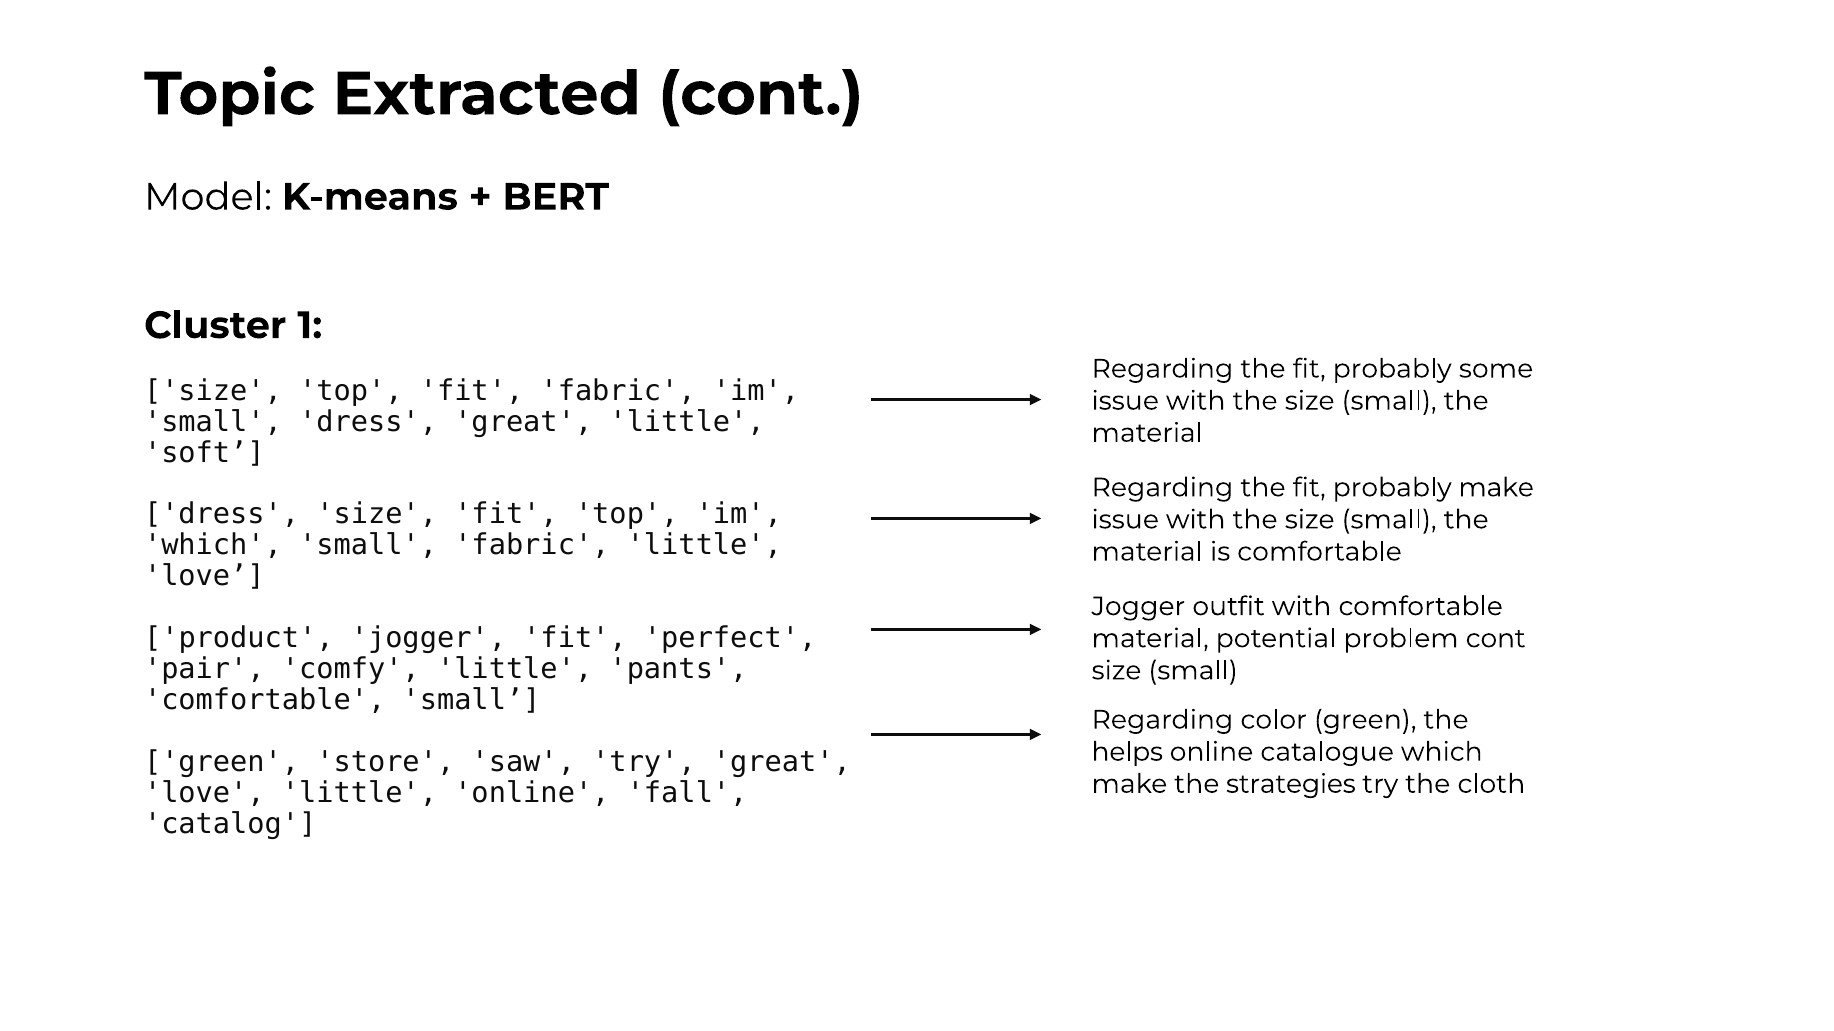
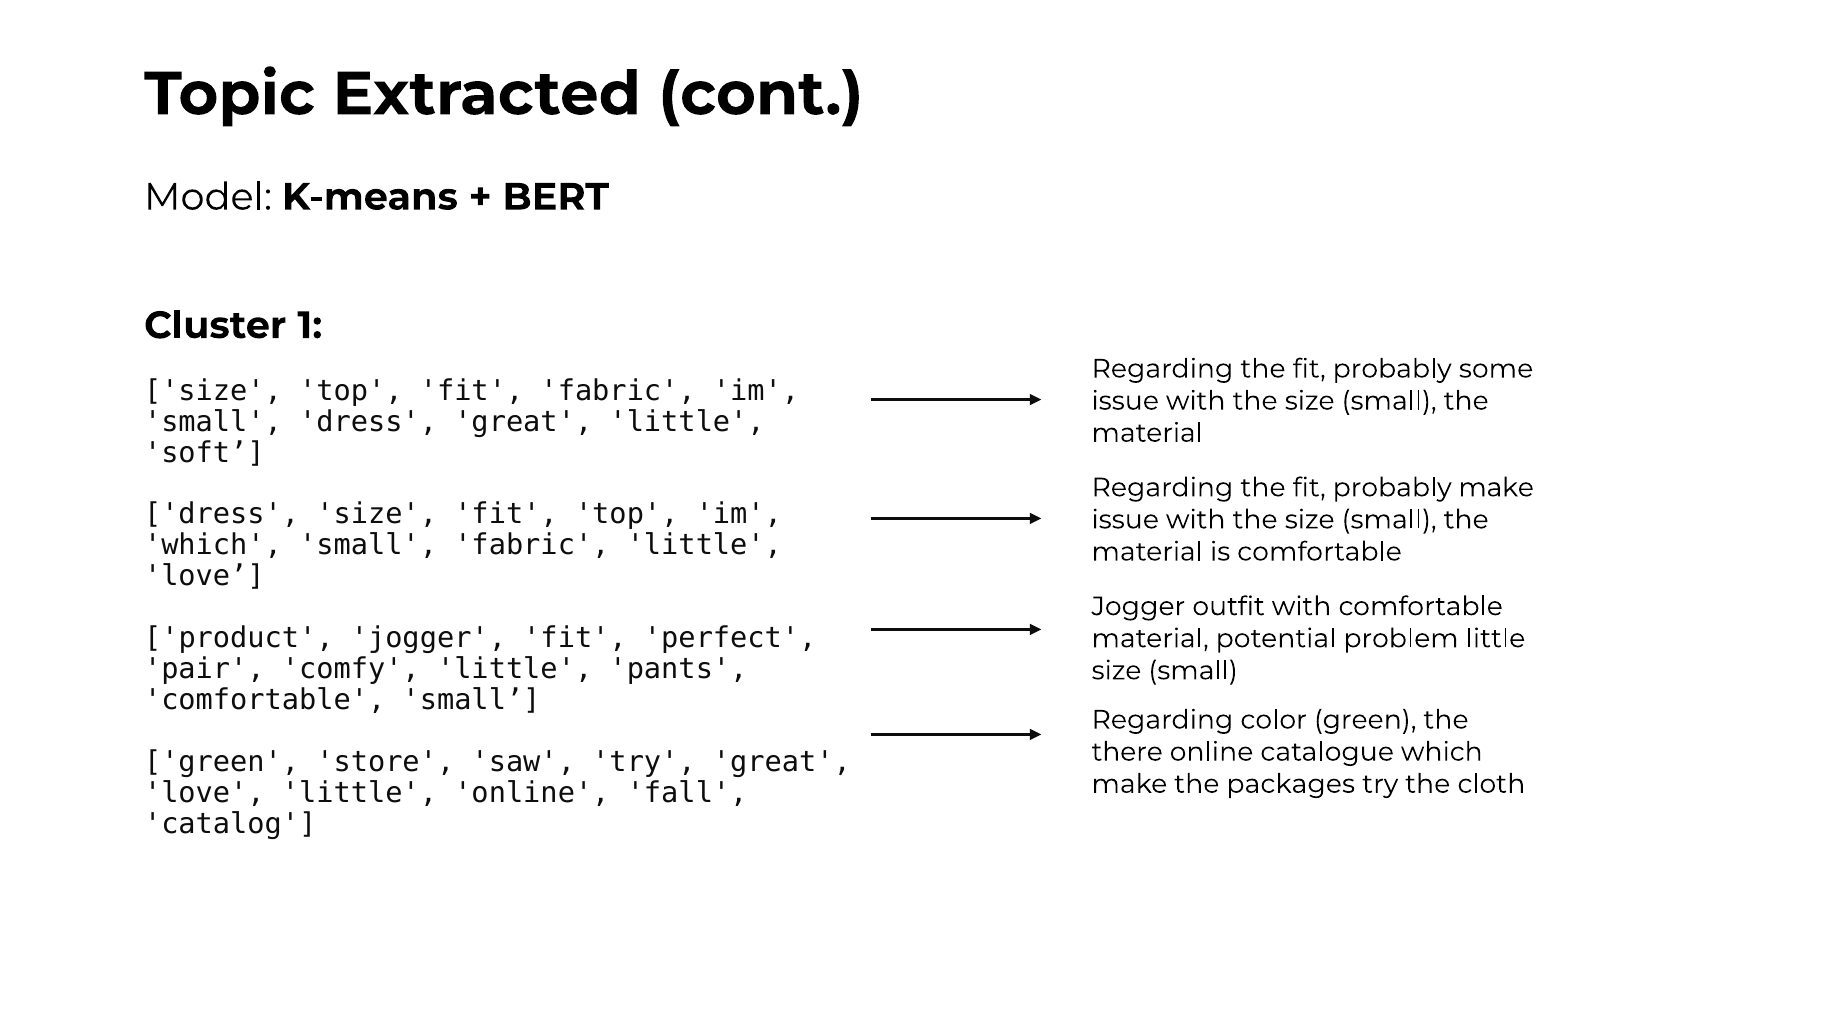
problem cont: cont -> little
helps: helps -> there
strategies: strategies -> packages
